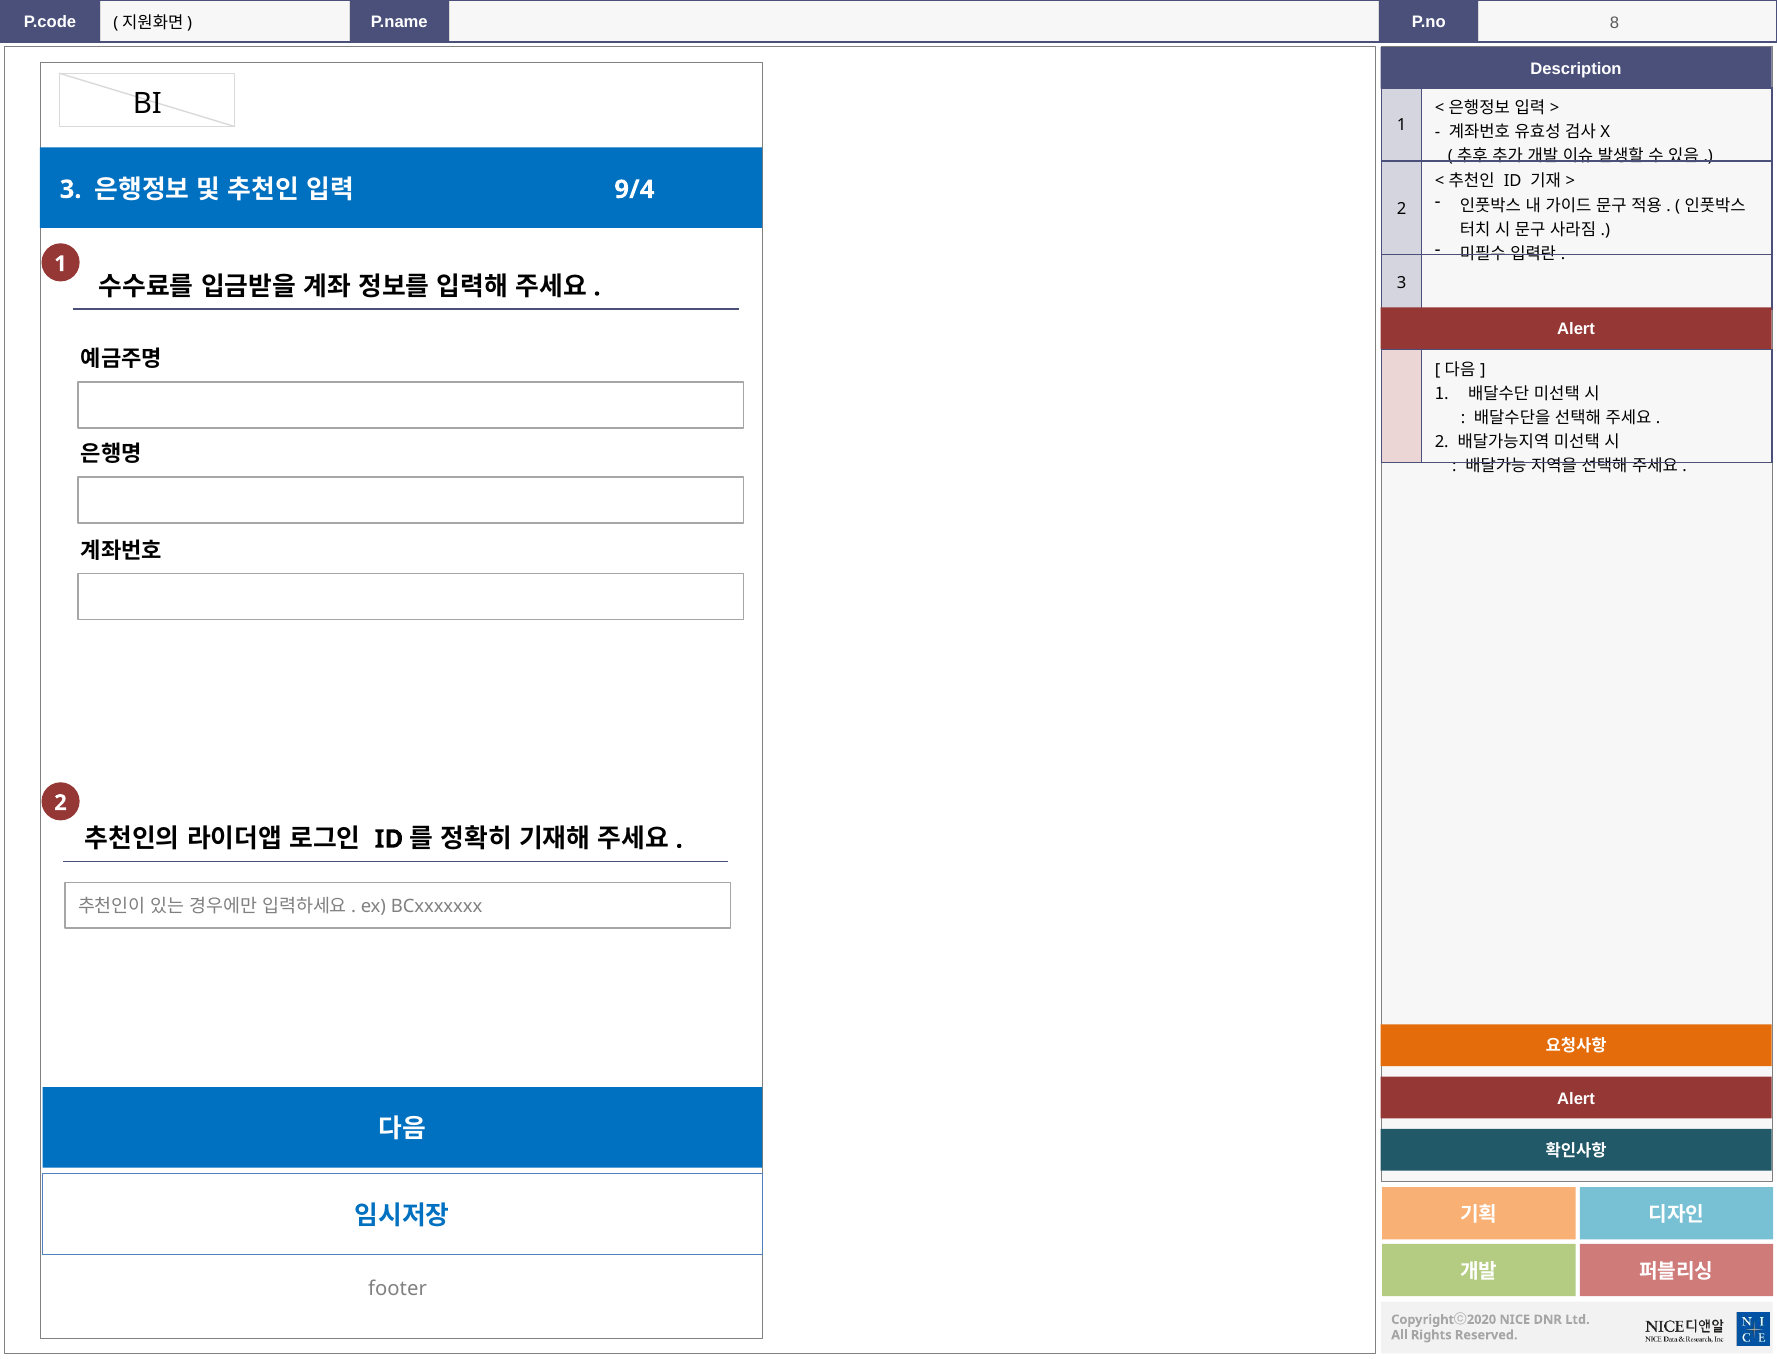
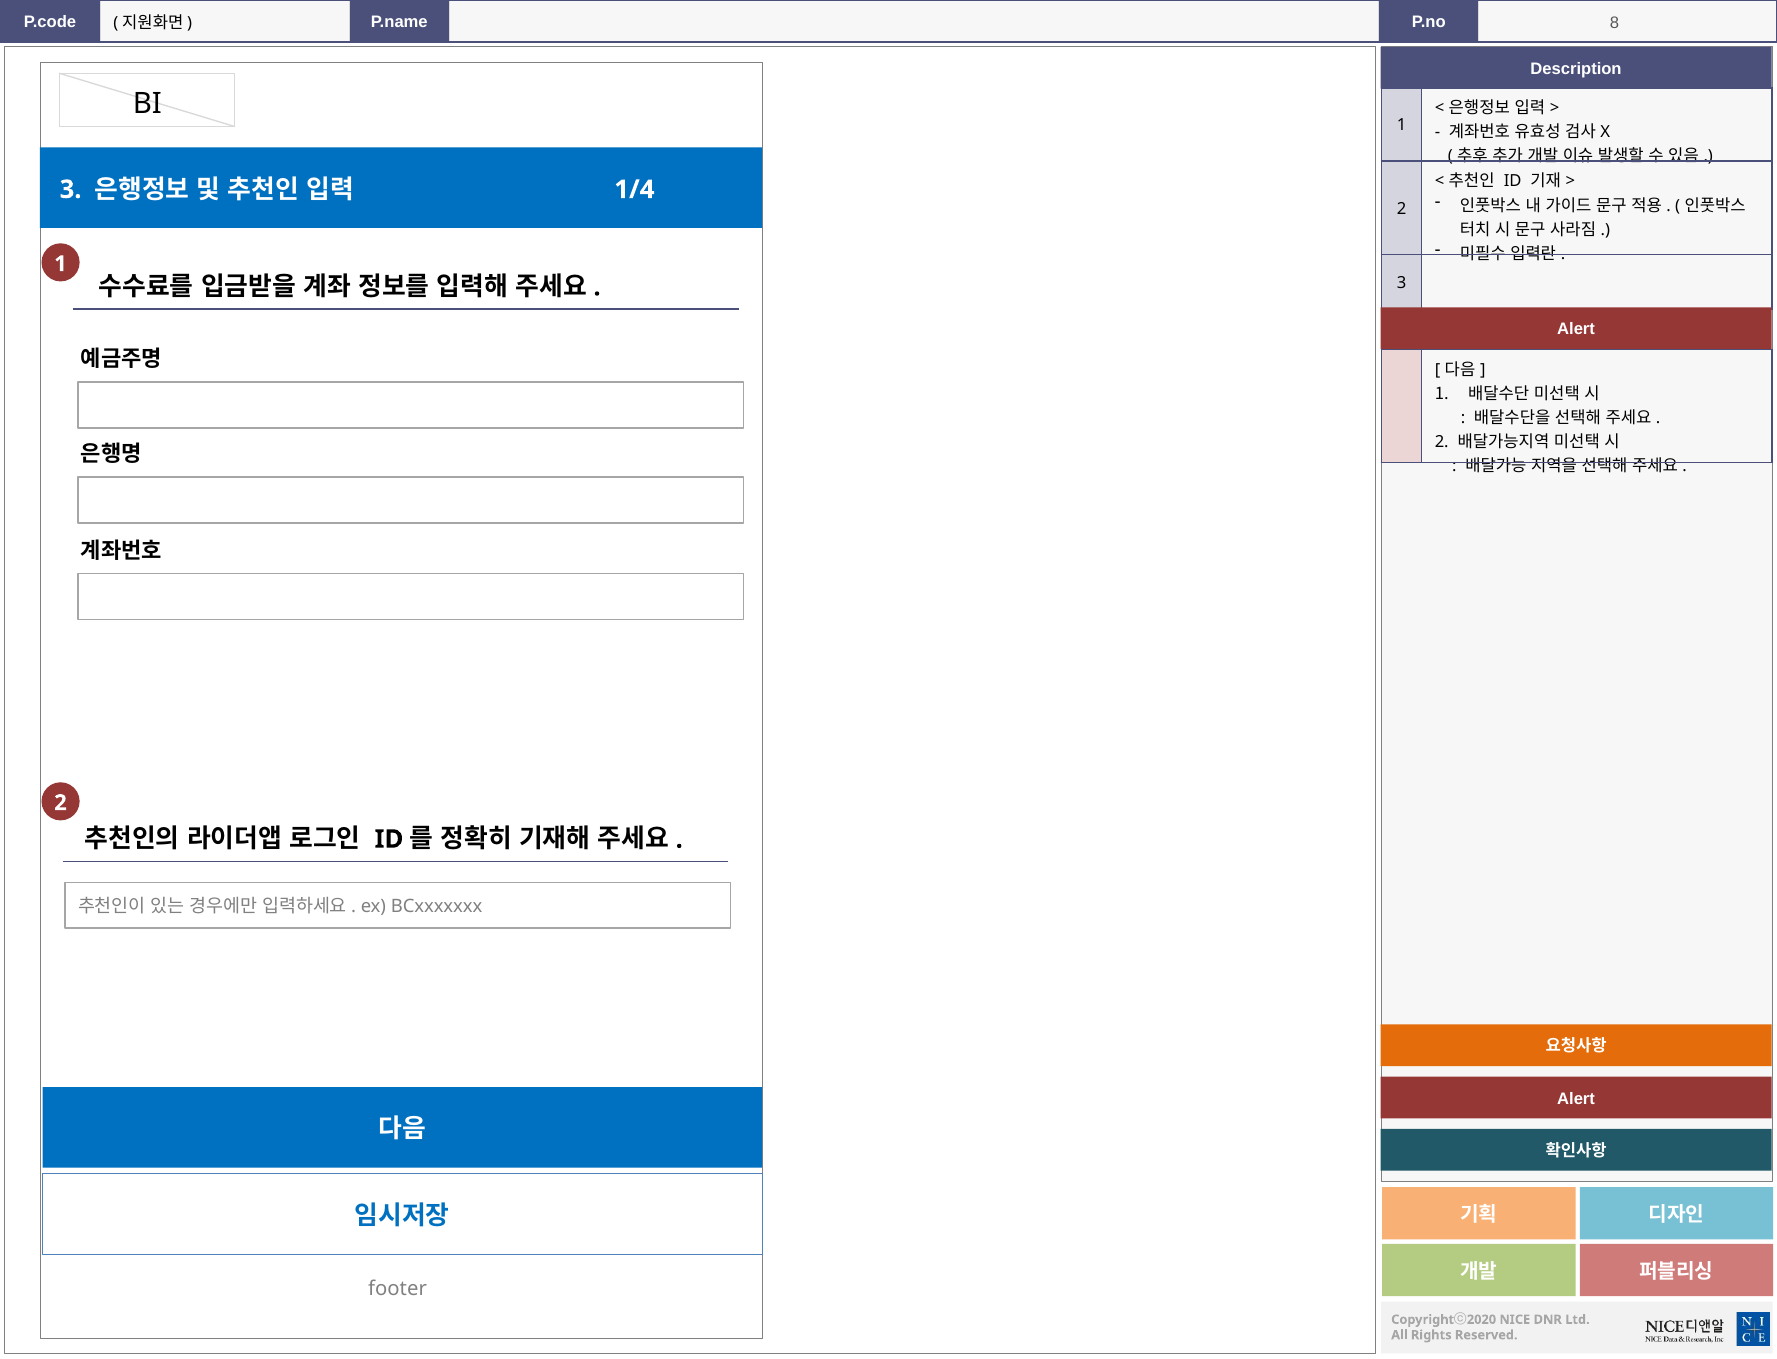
9/4: 9/4 -> 1/4
